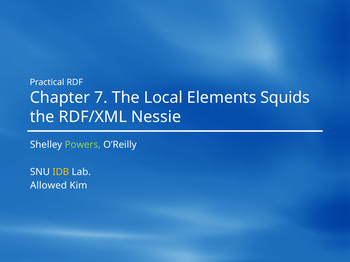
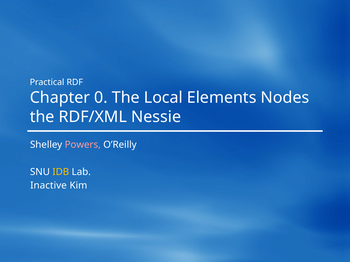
7: 7 -> 0
Squids: Squids -> Nodes
Powers colour: light green -> pink
Allowed: Allowed -> Inactive
